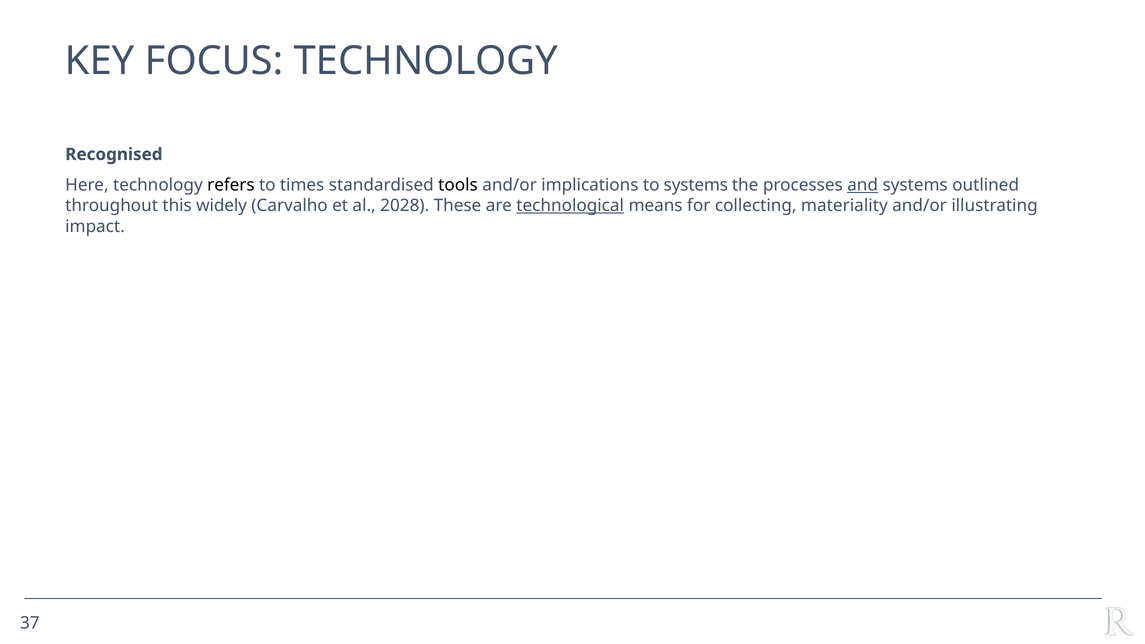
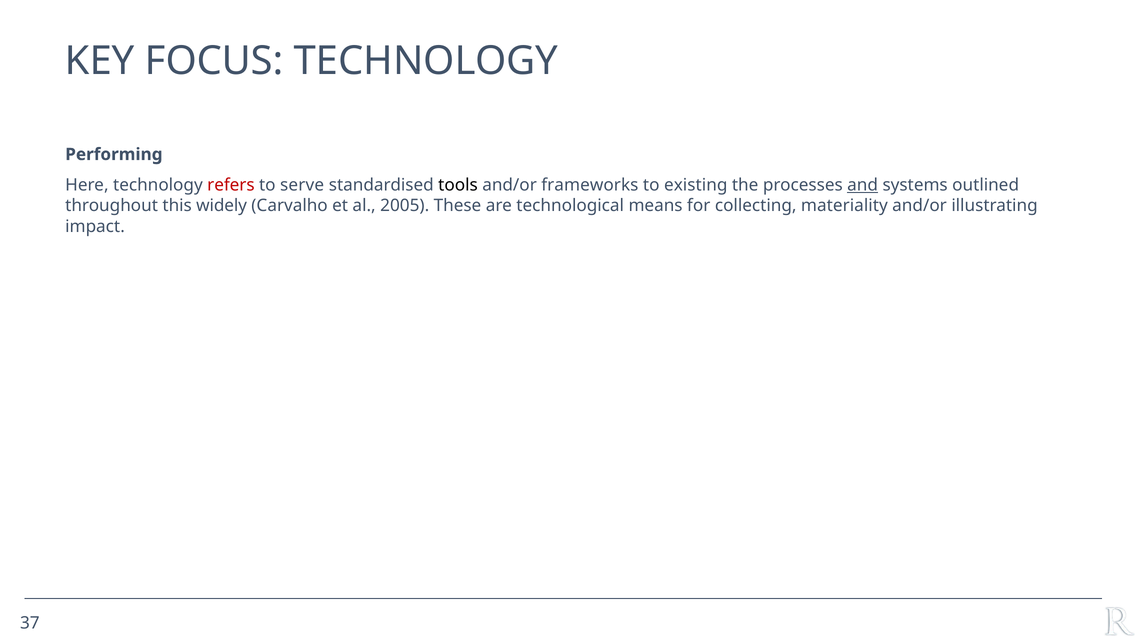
Recognised: Recognised -> Performing
refers colour: black -> red
times: times -> serve
implications: implications -> frameworks
to systems: systems -> existing
2028: 2028 -> 2005
technological underline: present -> none
